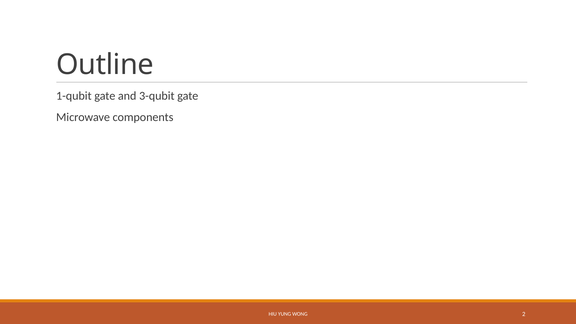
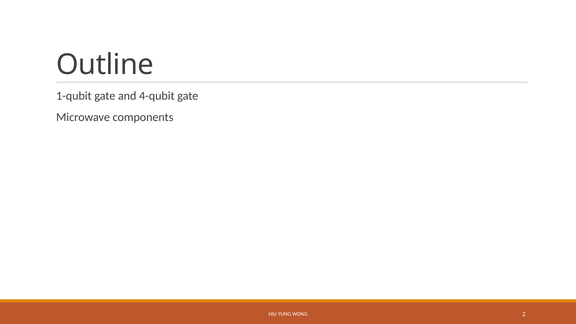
3-qubit: 3-qubit -> 4-qubit
